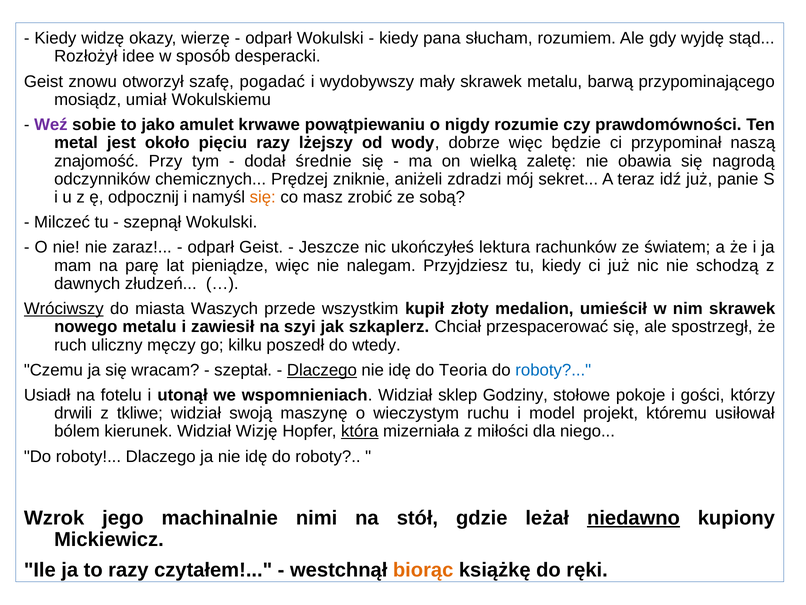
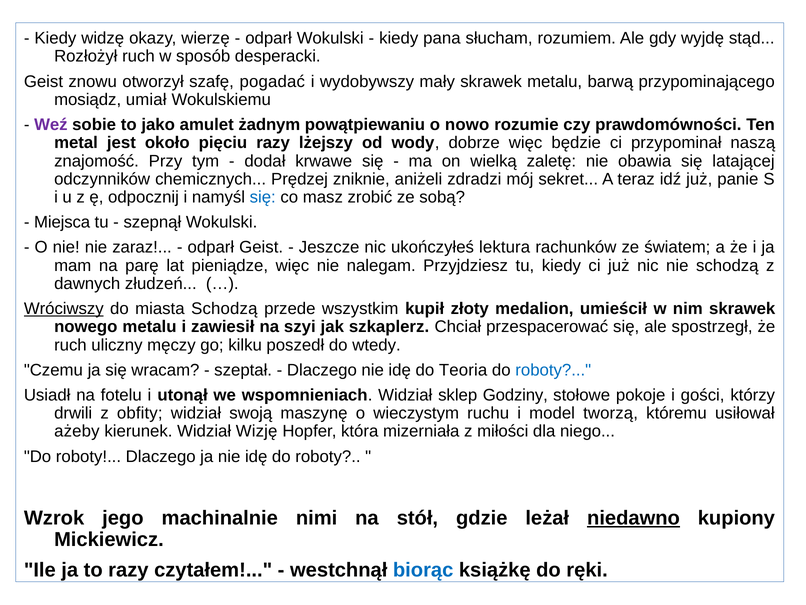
Rozłożył idee: idee -> ruch
krwawe: krwawe -> żadnym
nigdy: nigdy -> nowo
średnie: średnie -> krwawe
nagrodą: nagrodą -> latającej
się at (263, 197) colour: orange -> blue
Milczeć: Milczeć -> Miejsca
miasta Waszych: Waszych -> Schodzą
Dlaczego at (322, 370) underline: present -> none
tkliwe: tkliwe -> obfity
projekt: projekt -> tworzą
bólem: bólem -> ażeby
która underline: present -> none
biorąc colour: orange -> blue
